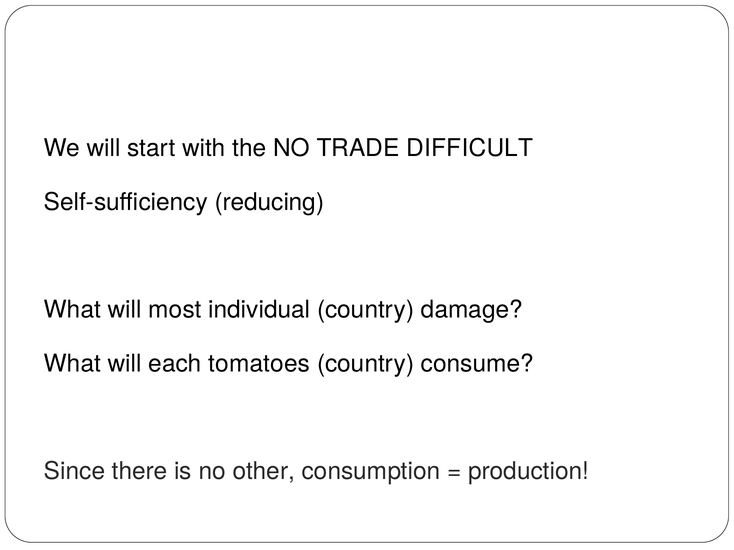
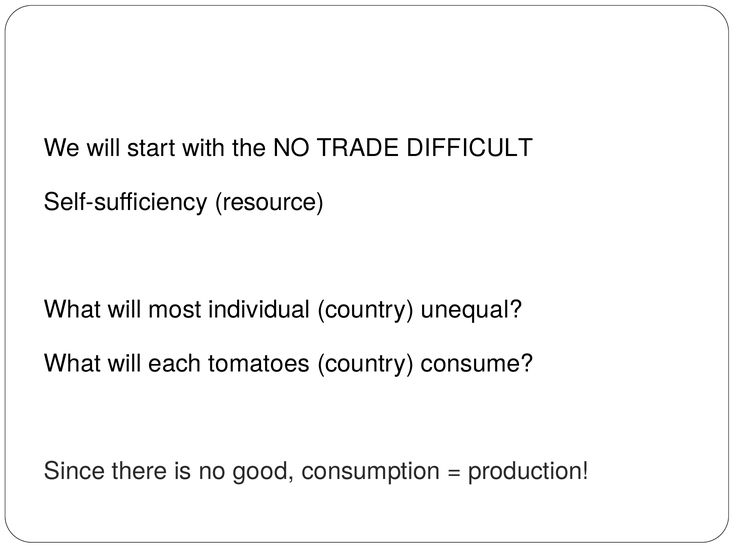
reducing: reducing -> resource
damage: damage -> unequal
other: other -> good
